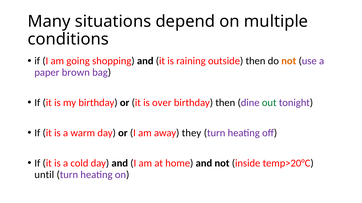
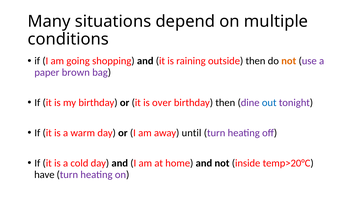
out colour: green -> blue
they: they -> until
until: until -> have
